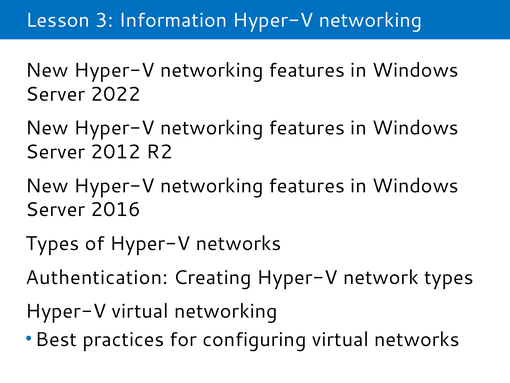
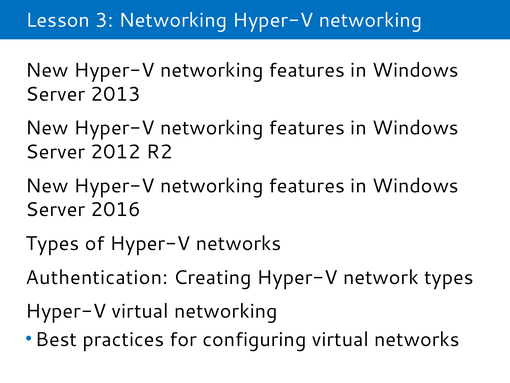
3 Information: Information -> Networking
2022: 2022 -> 2013
